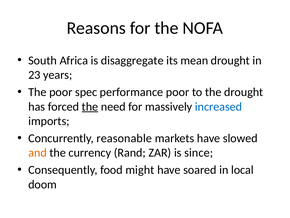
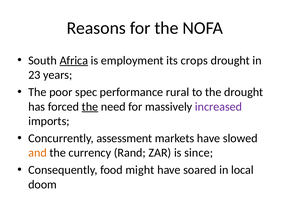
Africa underline: none -> present
disaggregate: disaggregate -> employment
mean: mean -> crops
performance poor: poor -> rural
increased colour: blue -> purple
reasonable: reasonable -> assessment
